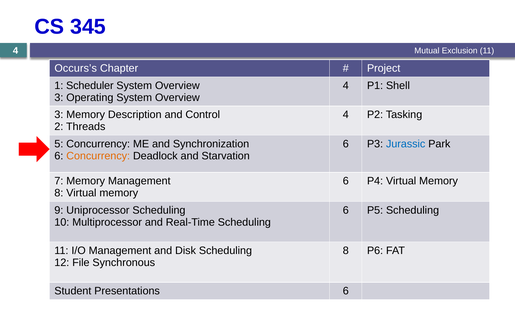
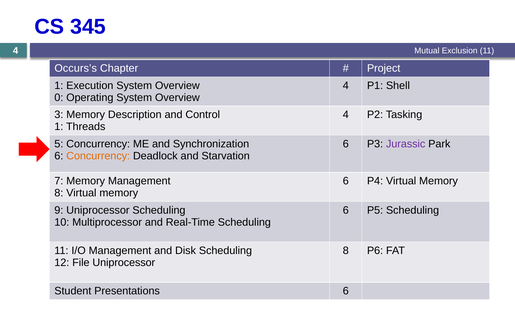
Scheduler: Scheduler -> Execution
3 at (59, 98): 3 -> 0
2 at (59, 127): 2 -> 1
Jurassic colour: blue -> purple
File Synchronous: Synchronous -> Uniprocessor
